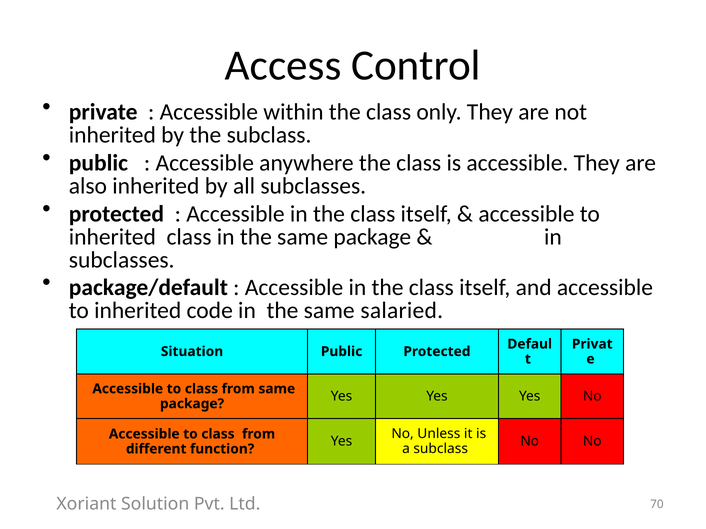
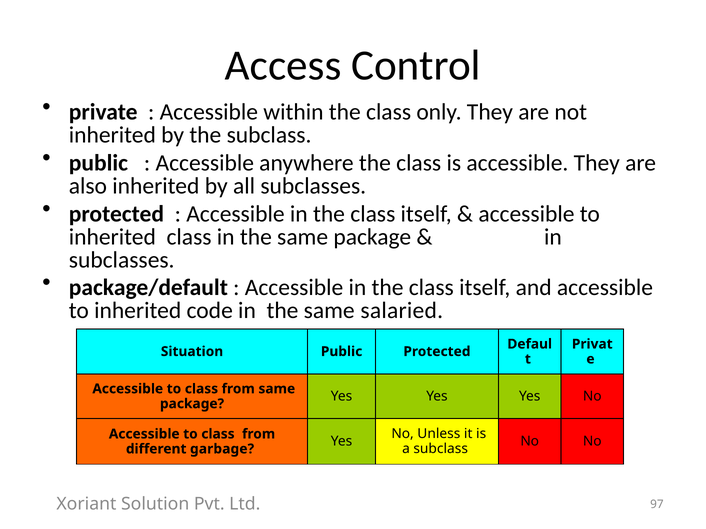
function: function -> garbage
70: 70 -> 97
